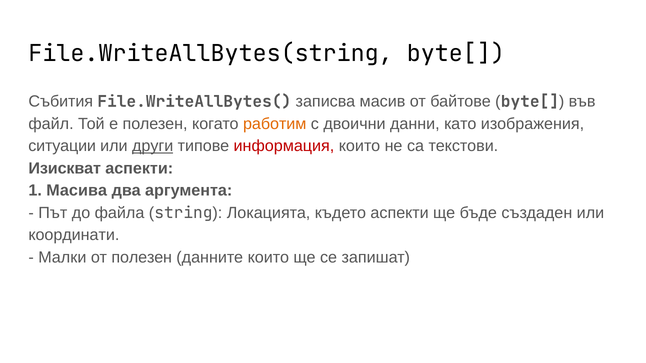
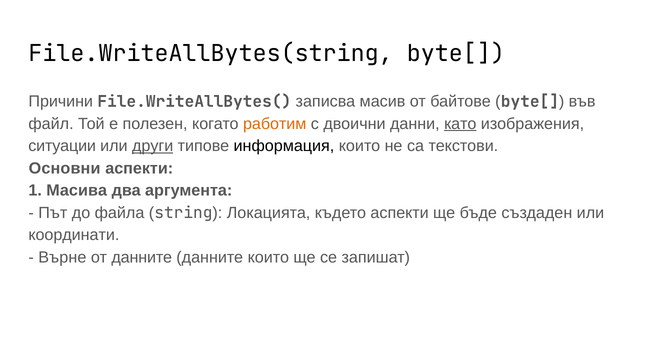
Събития: Събития -> Причини
като underline: none -> present
информация colour: red -> black
Изискват: Изискват -> Основни
Малки: Малки -> Върне
от полезен: полезен -> данните
